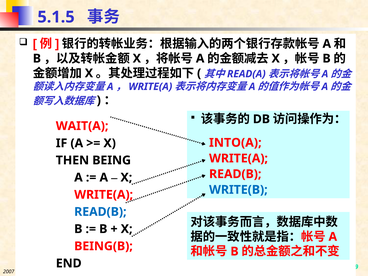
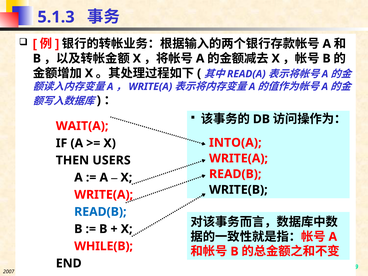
5.1.5: 5.1.5 -> 5.1.3
BEING: BEING -> USERS
WRITE(B colour: blue -> black
BEING(B: BEING(B -> WHILE(B
